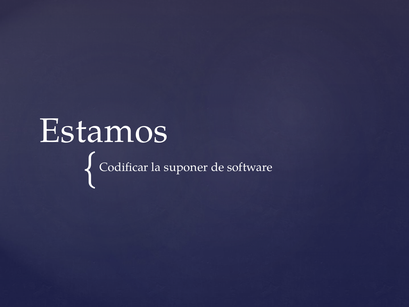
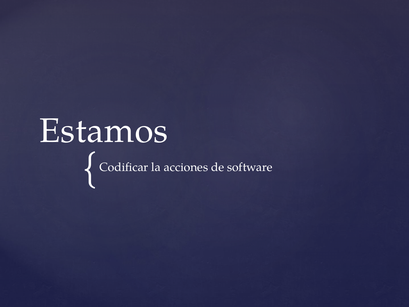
suponer: suponer -> acciones
